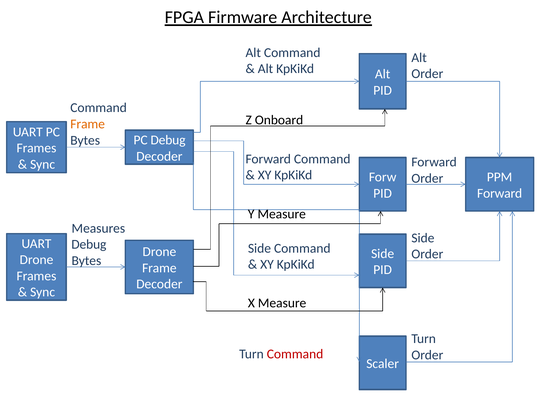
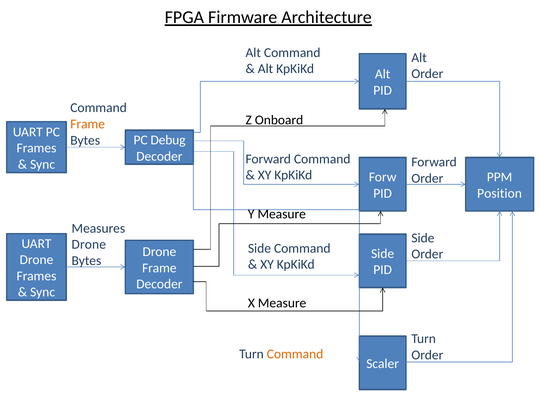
Forward at (500, 193): Forward -> Position
Debug at (89, 244): Debug -> Drone
Command at (295, 354) colour: red -> orange
